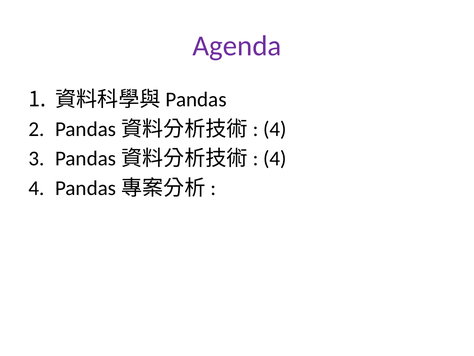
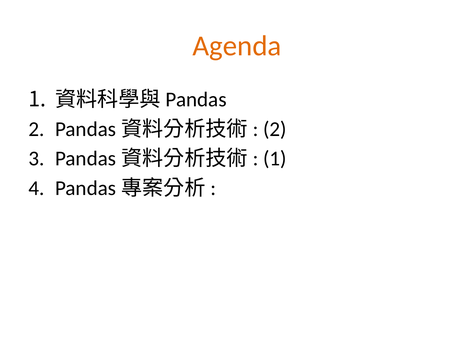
Agenda colour: purple -> orange
4 at (275, 129): 4 -> 2
4 at (275, 158): 4 -> 1
